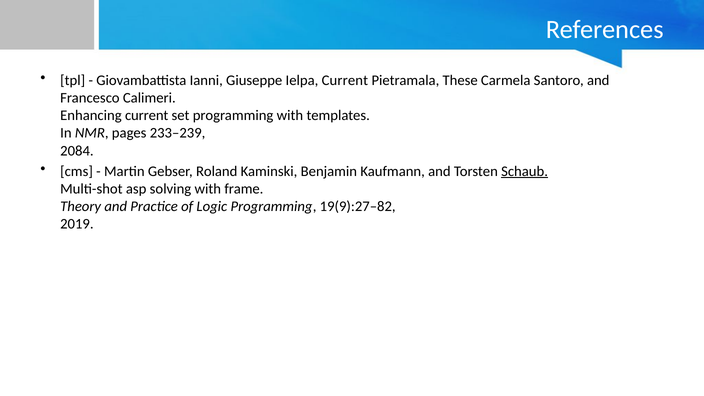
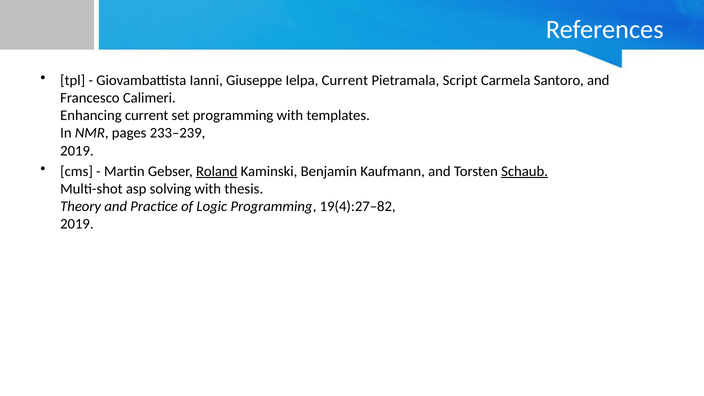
These: These -> Script
2084 at (77, 151): 2084 -> 2019
Roland underline: none -> present
frame: frame -> thesis
19(9):27–82: 19(9):27–82 -> 19(4):27–82
